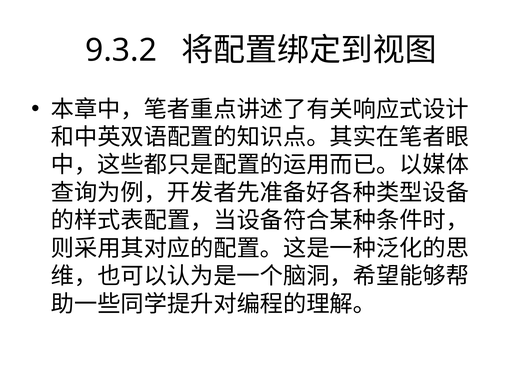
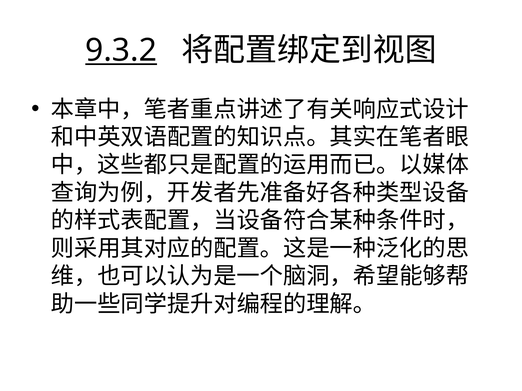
9.3.2 underline: none -> present
